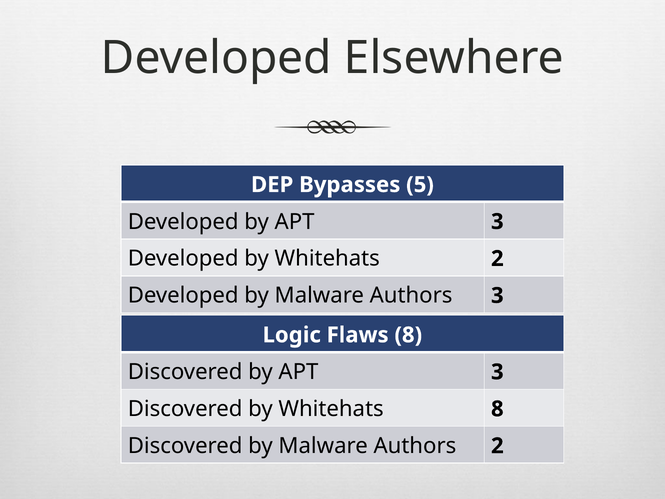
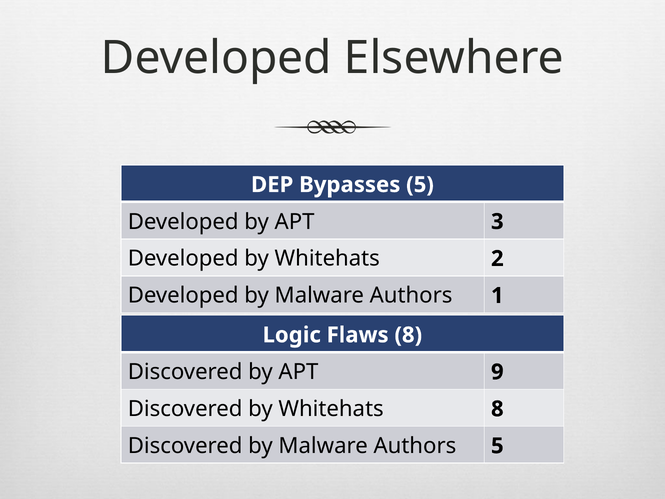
Authors 3: 3 -> 1
Discovered by APT 3: 3 -> 9
Authors 2: 2 -> 5
